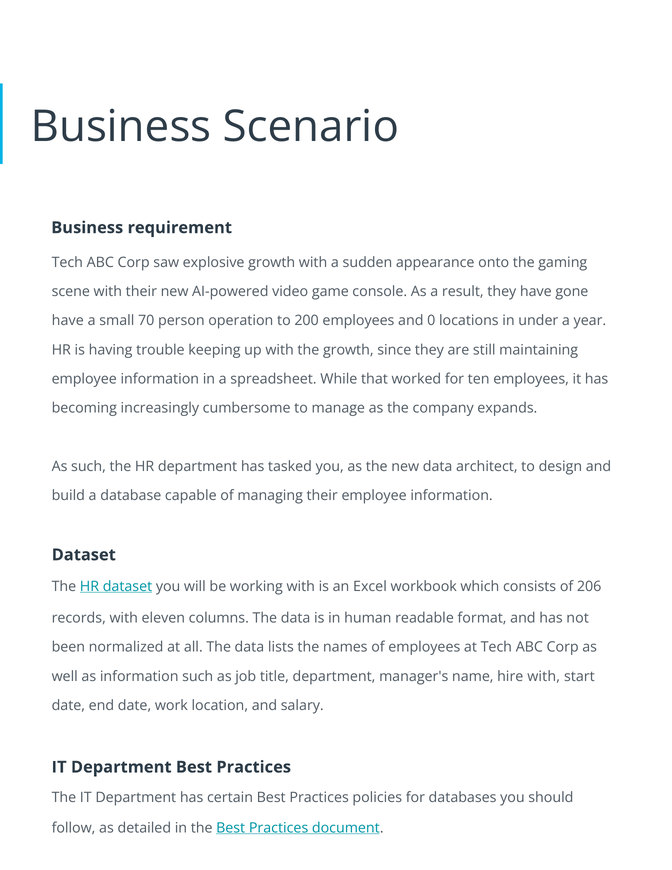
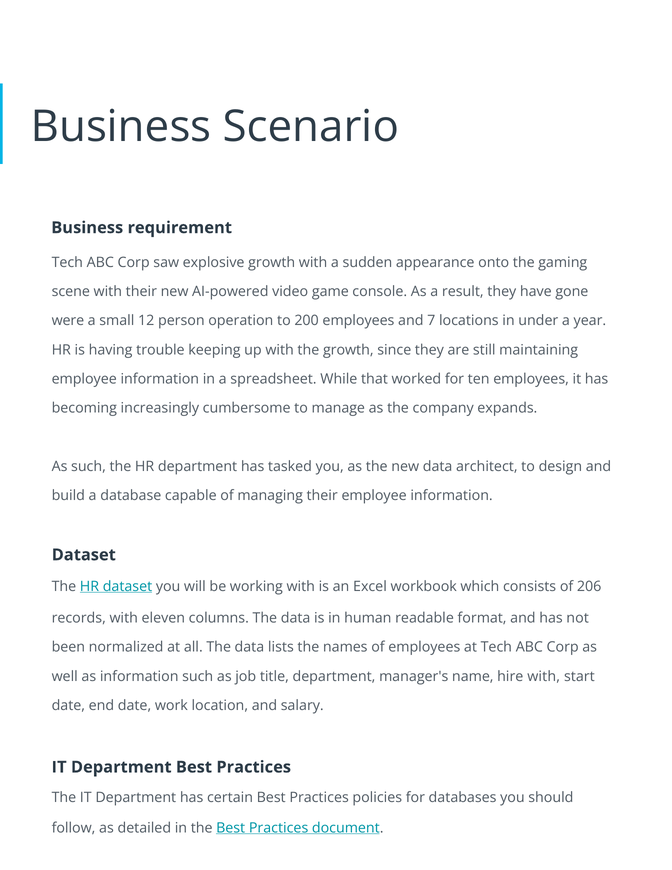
have at (68, 321): have -> were
70: 70 -> 12
0: 0 -> 7
